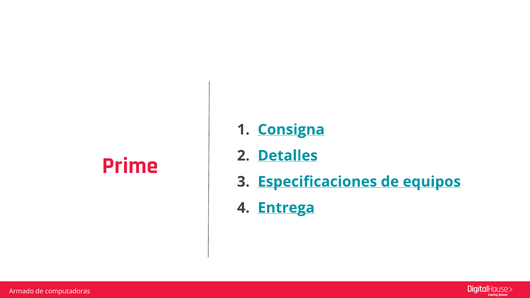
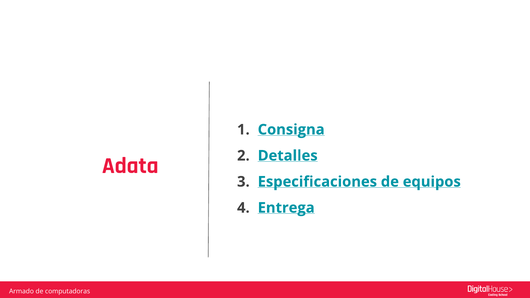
Prime: Prime -> Adata
